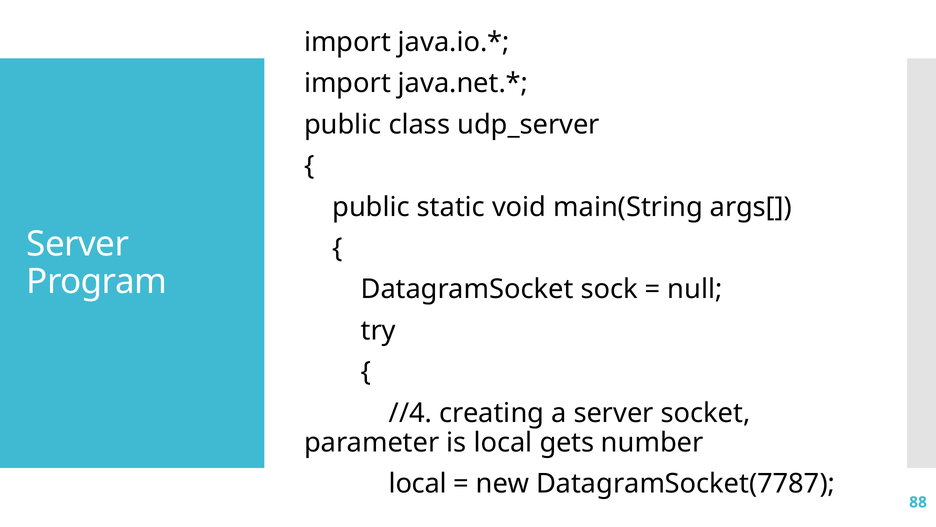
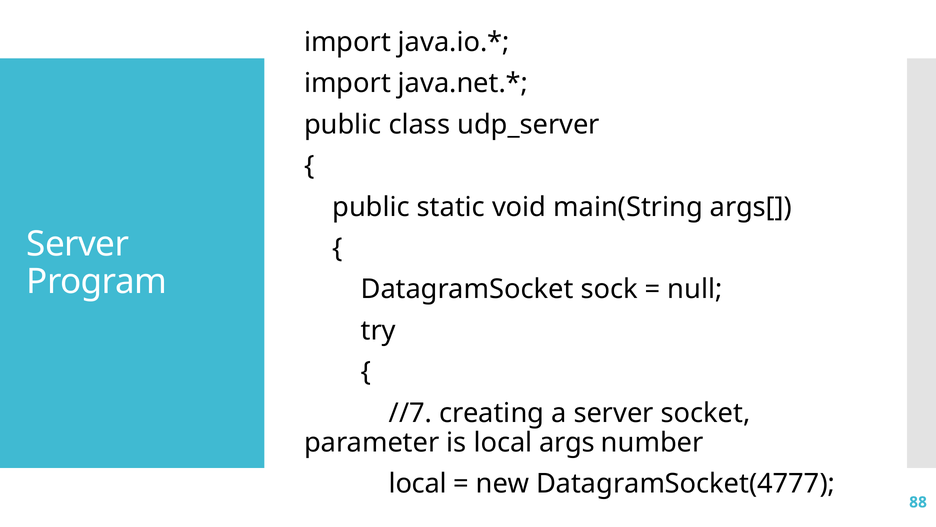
//4: //4 -> //7
gets: gets -> args
DatagramSocket(7787: DatagramSocket(7787 -> DatagramSocket(4777
